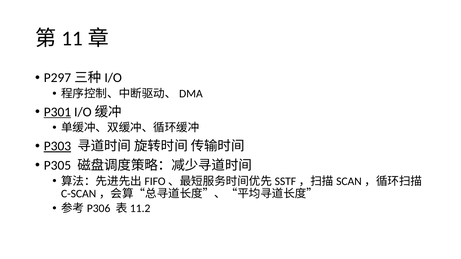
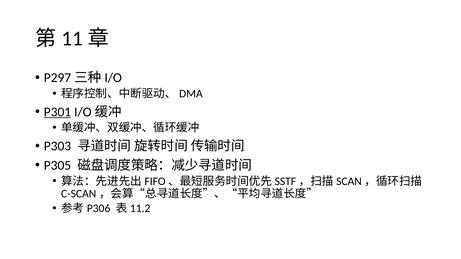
P303 underline: present -> none
